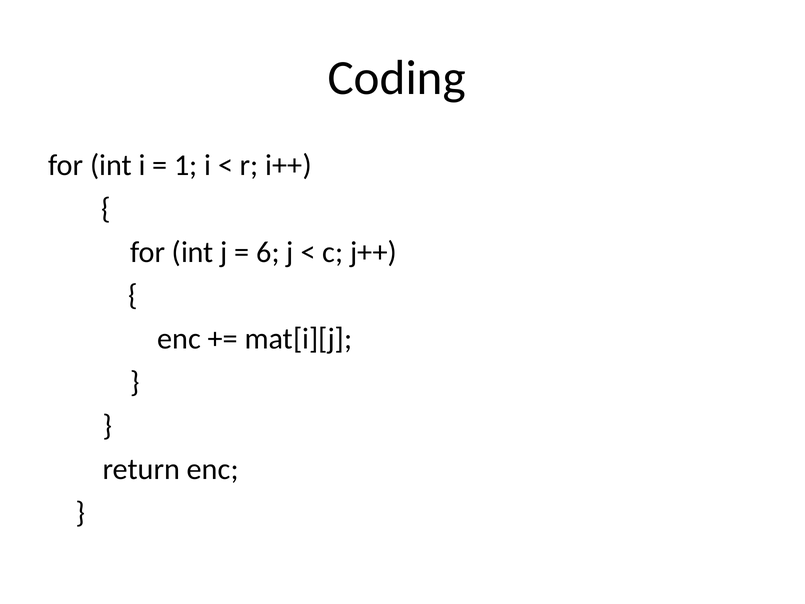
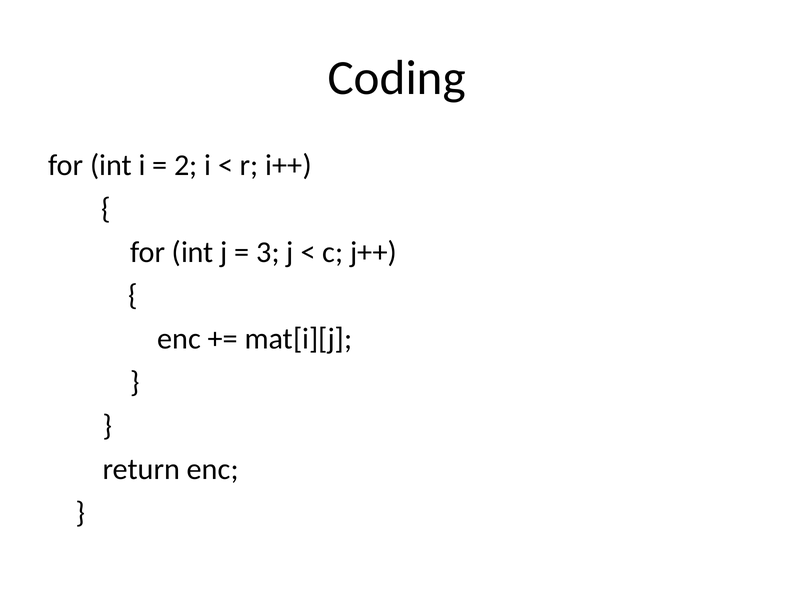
1: 1 -> 2
6: 6 -> 3
